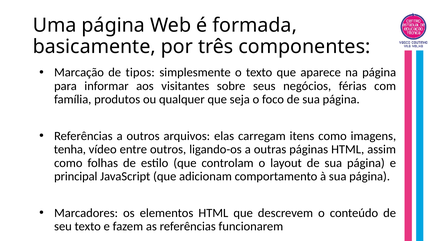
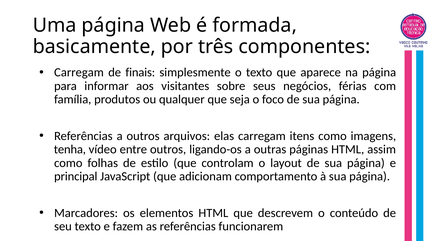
Marcação at (79, 73): Marcação -> Carregam
tipos: tipos -> finais
